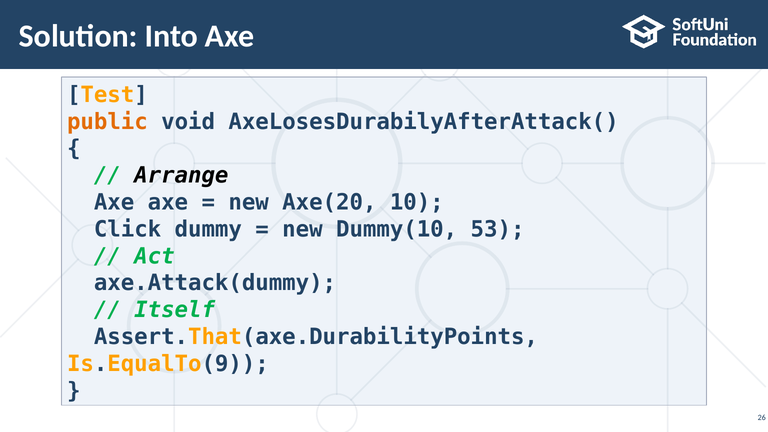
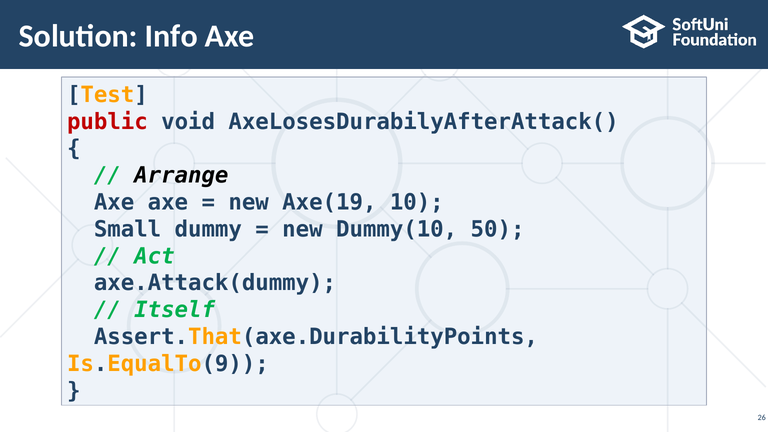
Into: Into -> Info
public colour: orange -> red
Axe(20: Axe(20 -> Axe(19
Click: Click -> Small
53: 53 -> 50
